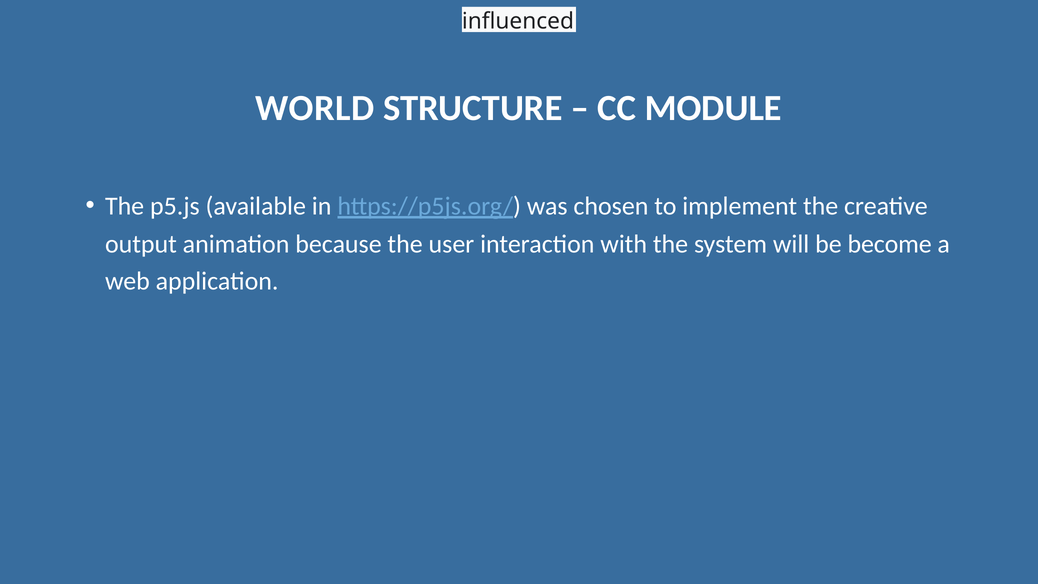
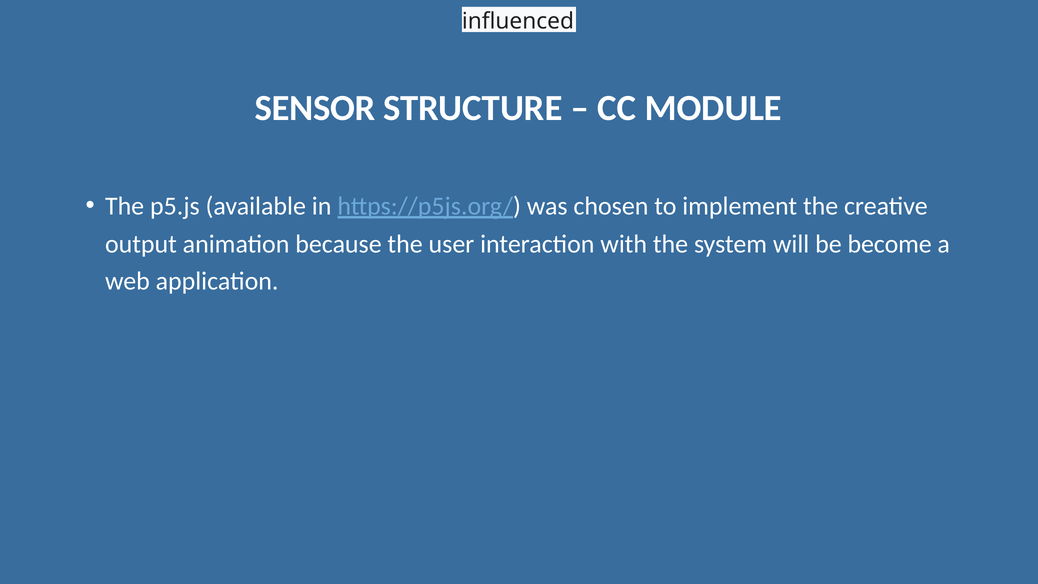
WORLD: WORLD -> SENSOR
